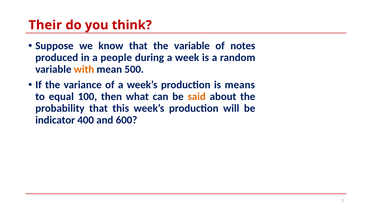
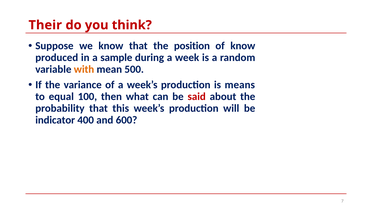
the variable: variable -> position
of notes: notes -> know
people: people -> sample
said colour: orange -> red
